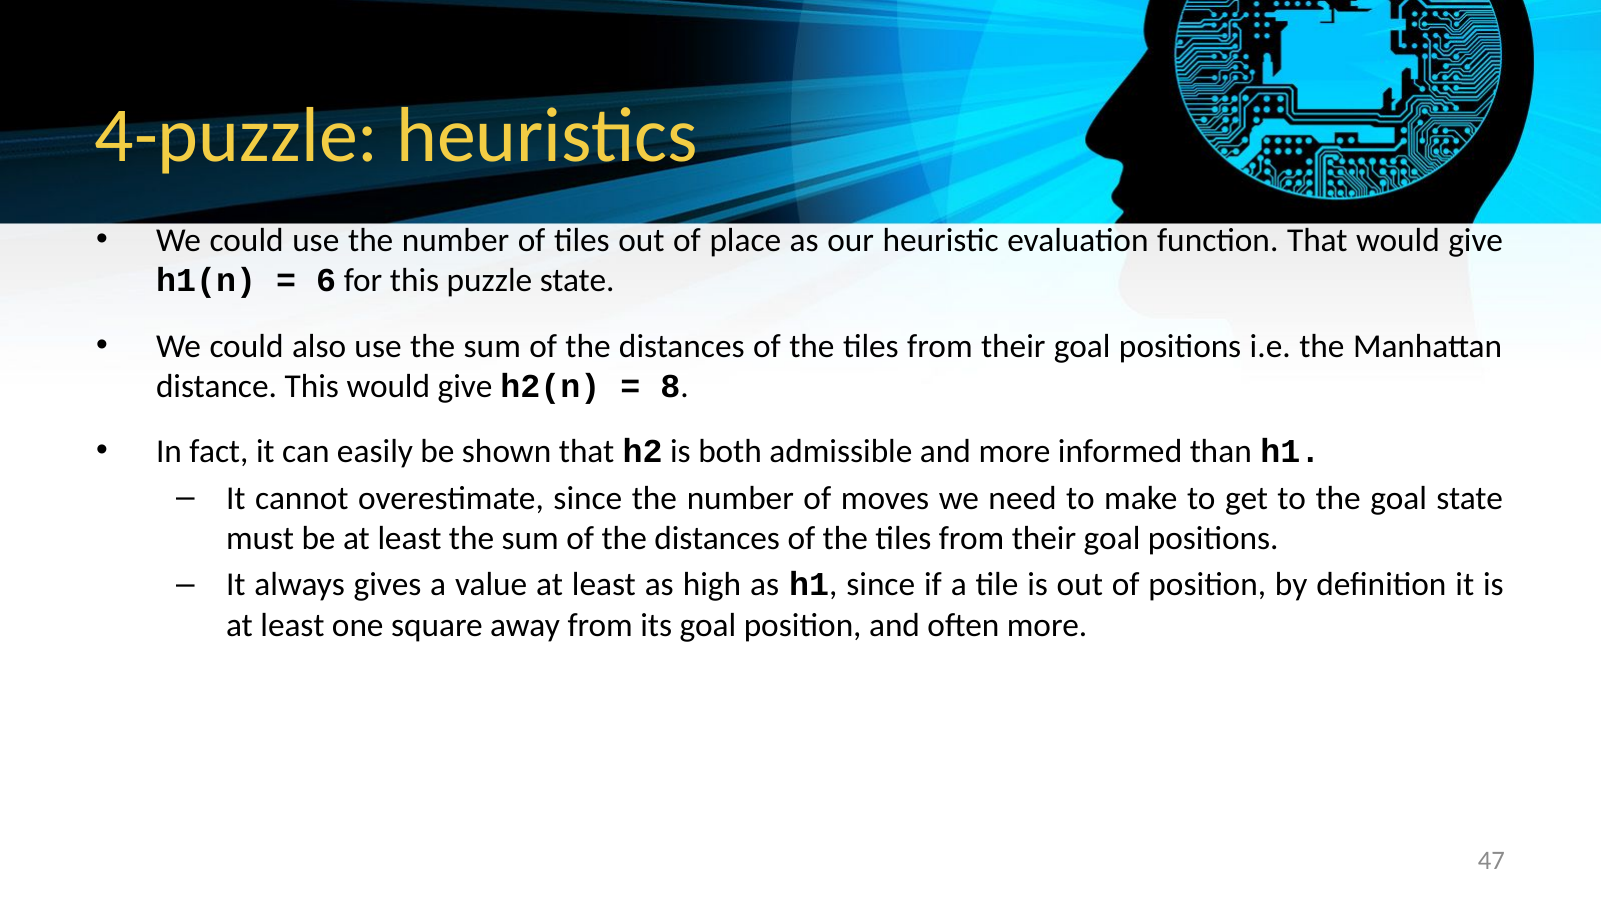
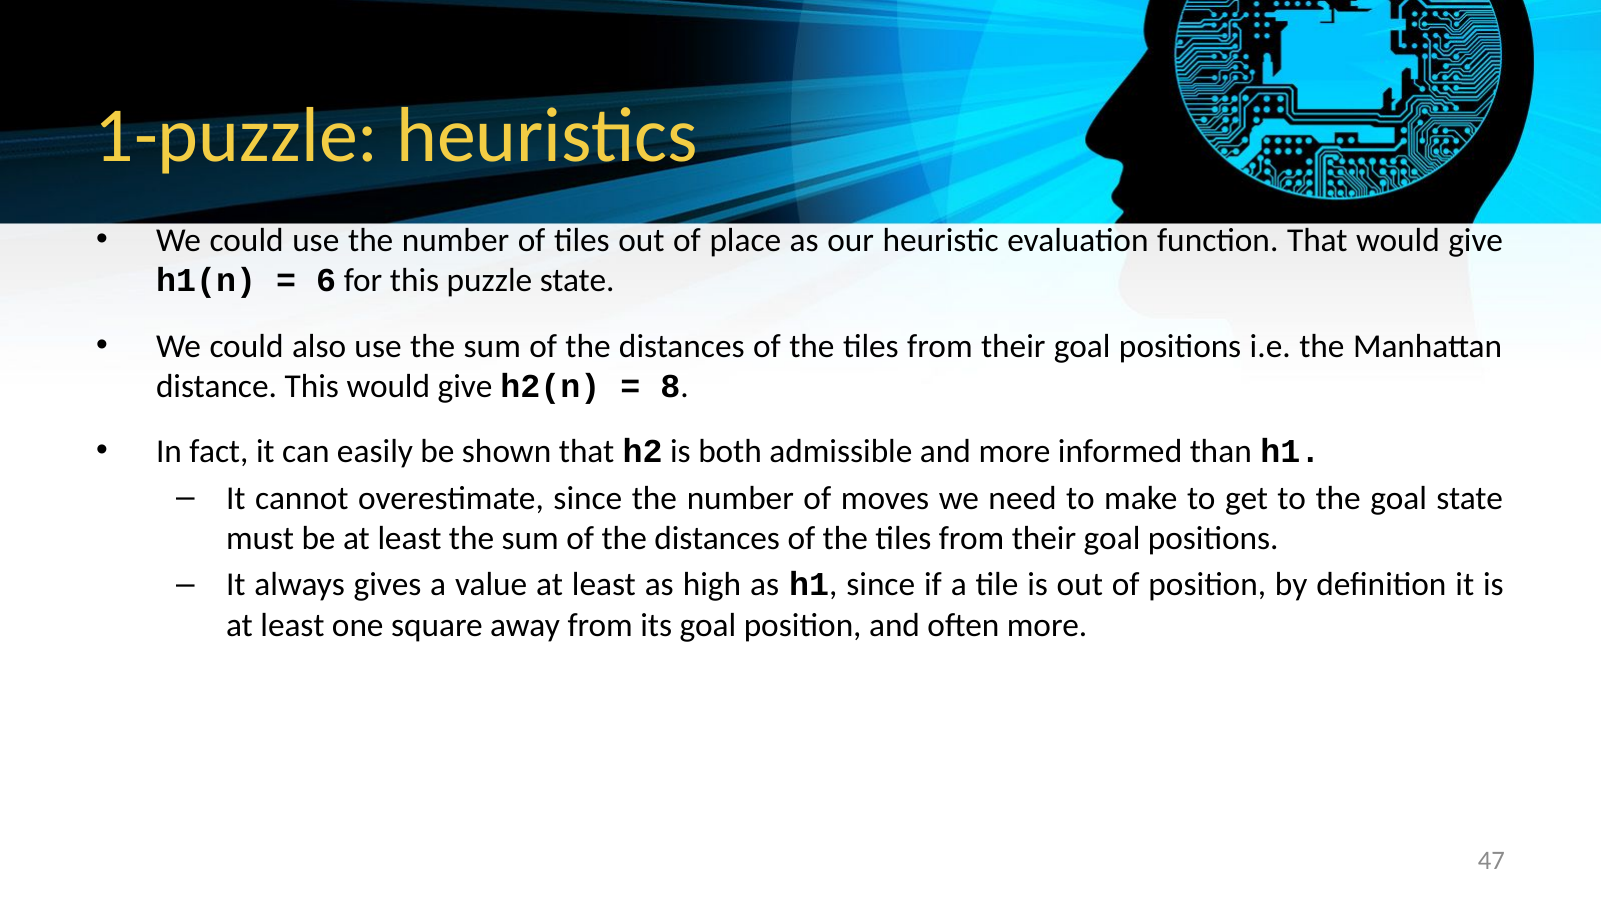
4-puzzle: 4-puzzle -> 1-puzzle
